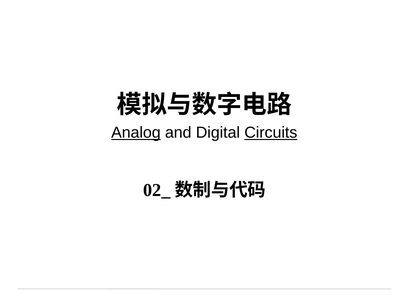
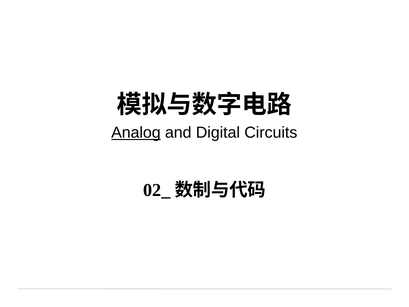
Circuits underline: present -> none
